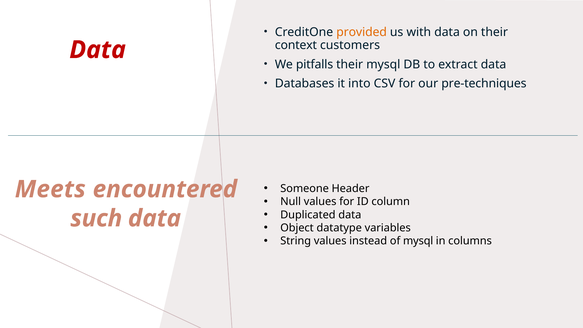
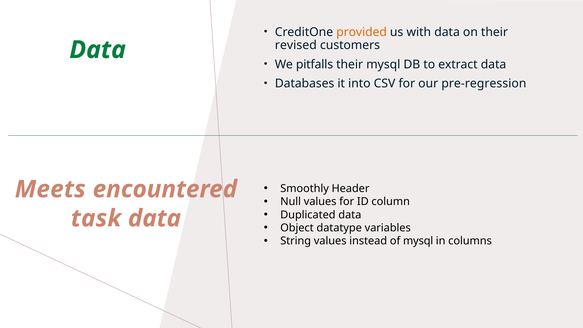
context: context -> revised
Data at (98, 50) colour: red -> green
pre-techniques: pre-techniques -> pre-regression
Someone: Someone -> Smoothly
such: such -> task
